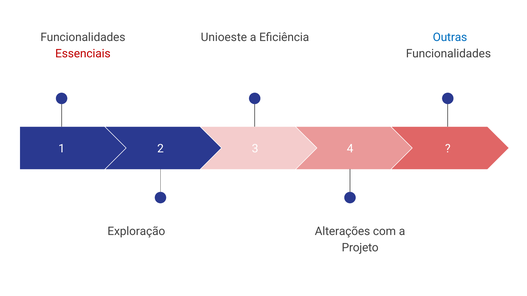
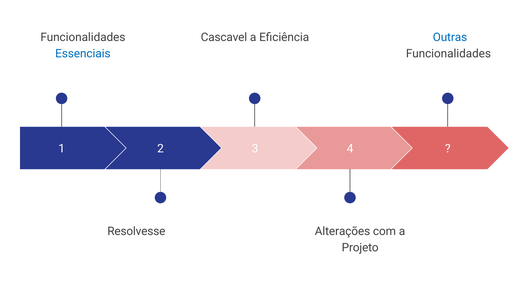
Unioeste: Unioeste -> Cascavel
Essenciais colour: red -> blue
Exploração: Exploração -> Resolvesse
